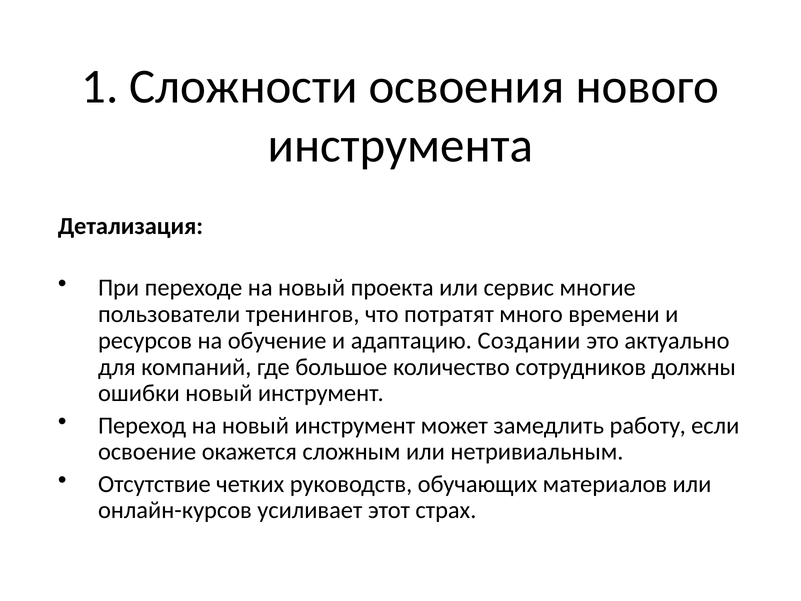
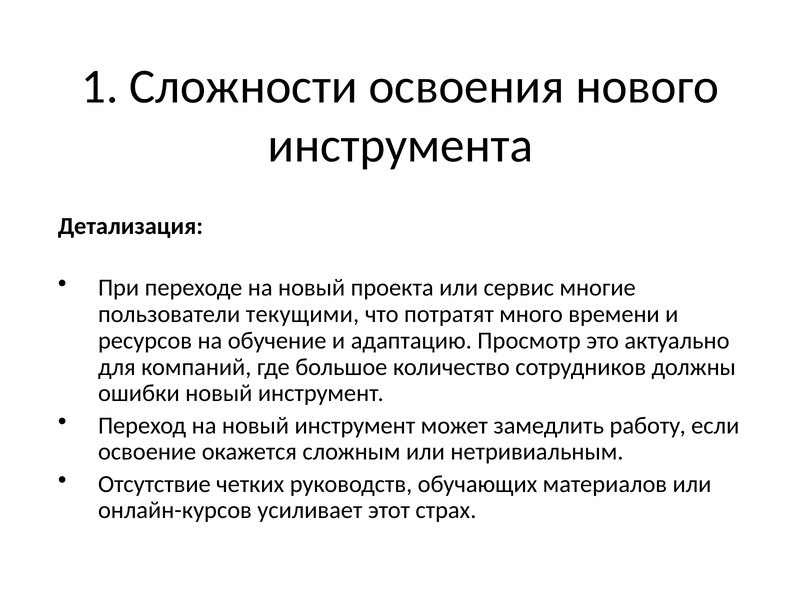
тренингов: тренингов -> текущими
Создании: Создании -> Просмотр
